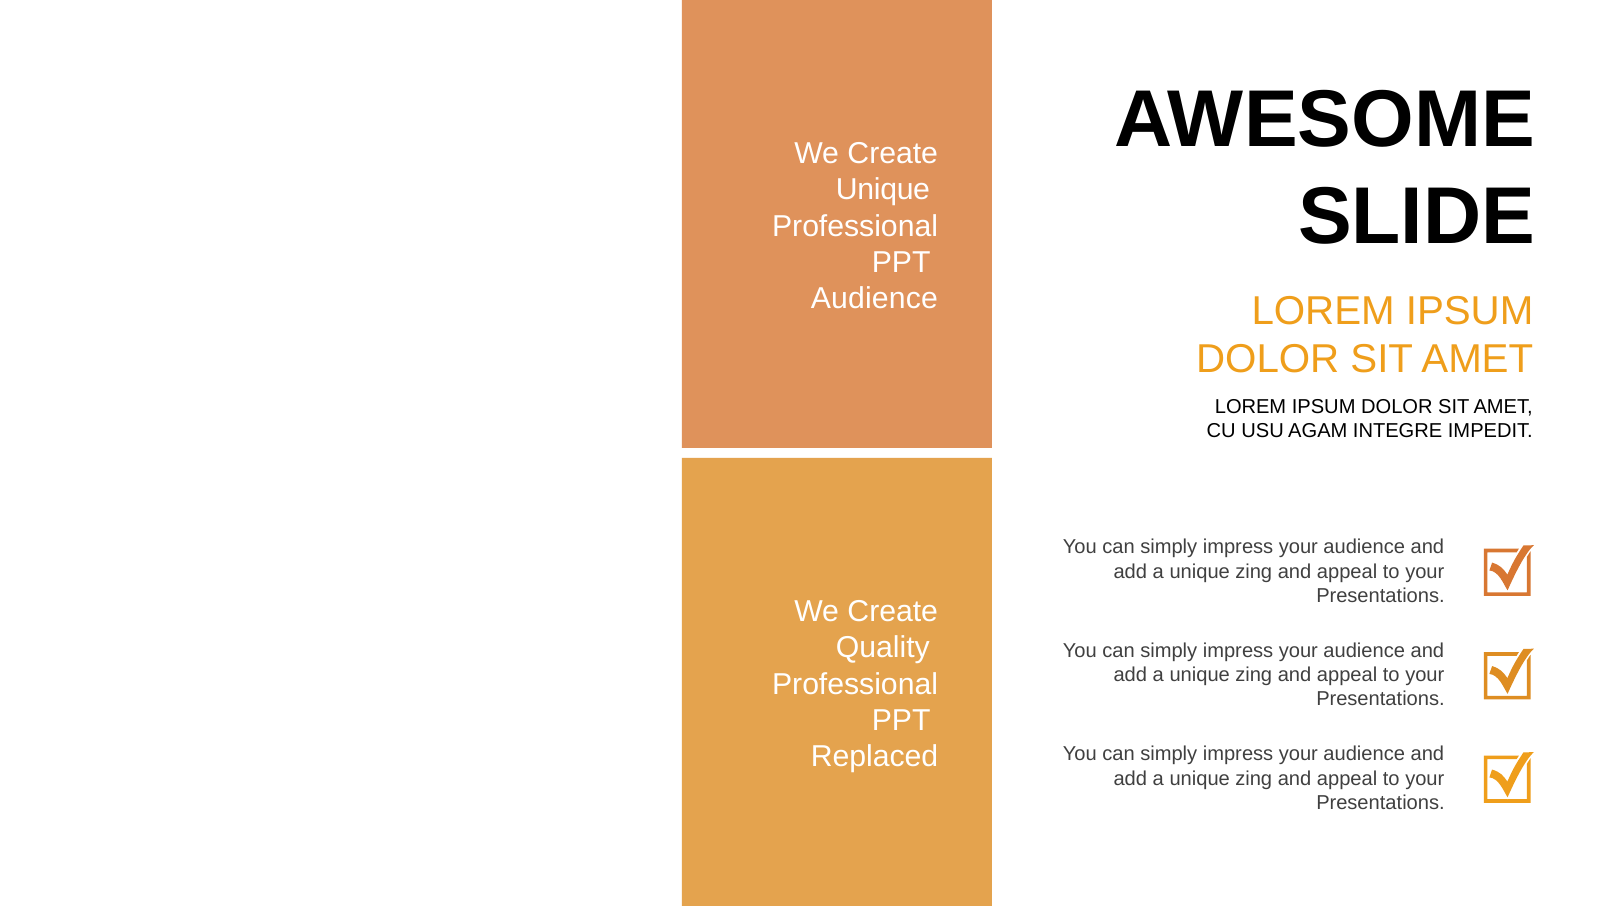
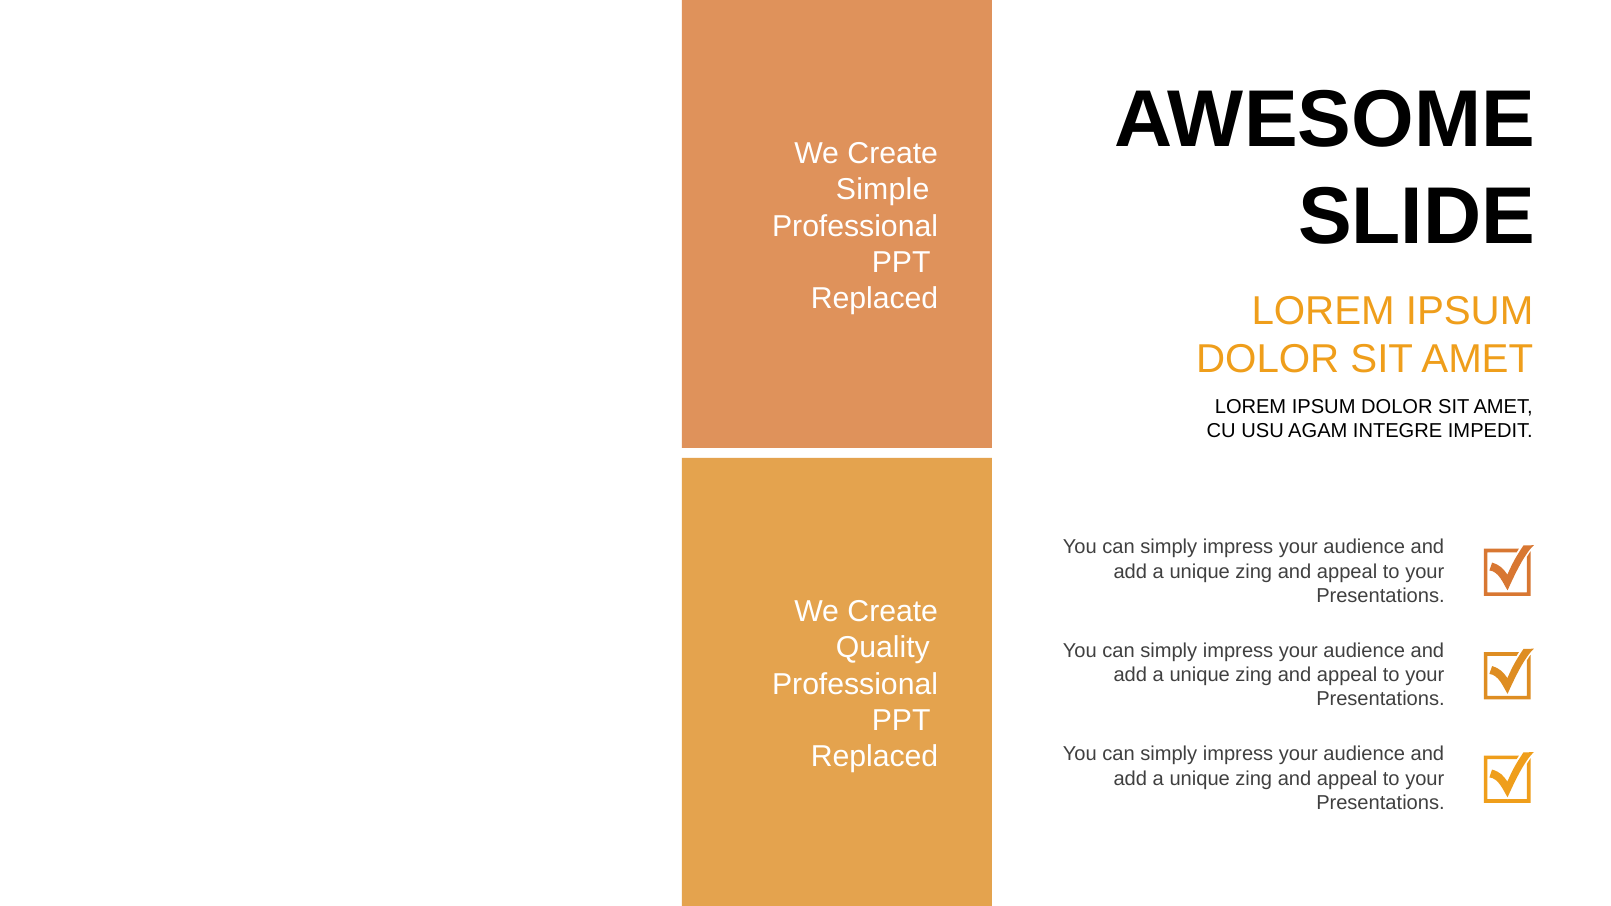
Unique at (883, 190): Unique -> Simple
Audience at (874, 299): Audience -> Replaced
